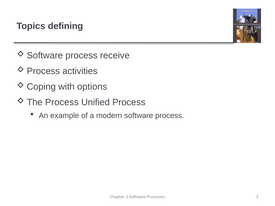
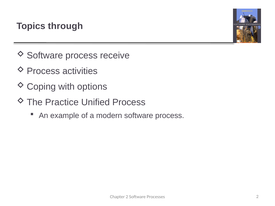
defining: defining -> through
Process at (62, 102): Process -> Practice
